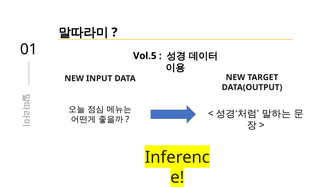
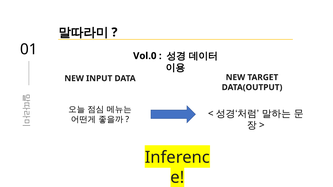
Vol.5: Vol.5 -> Vol.0
